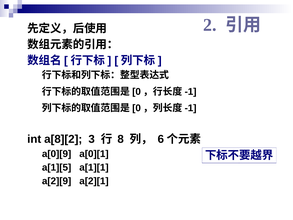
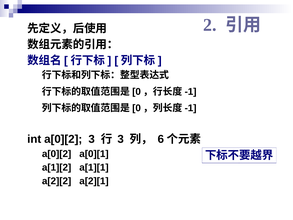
int a[8][2: a[8][2 -> a[0][2
8 at (121, 139): 8 -> 3
a[0][9 at (57, 154): a[0][9 -> a[0][2
a[1][5: a[1][5 -> a[1][2
a[2][9: a[2][9 -> a[2][2
